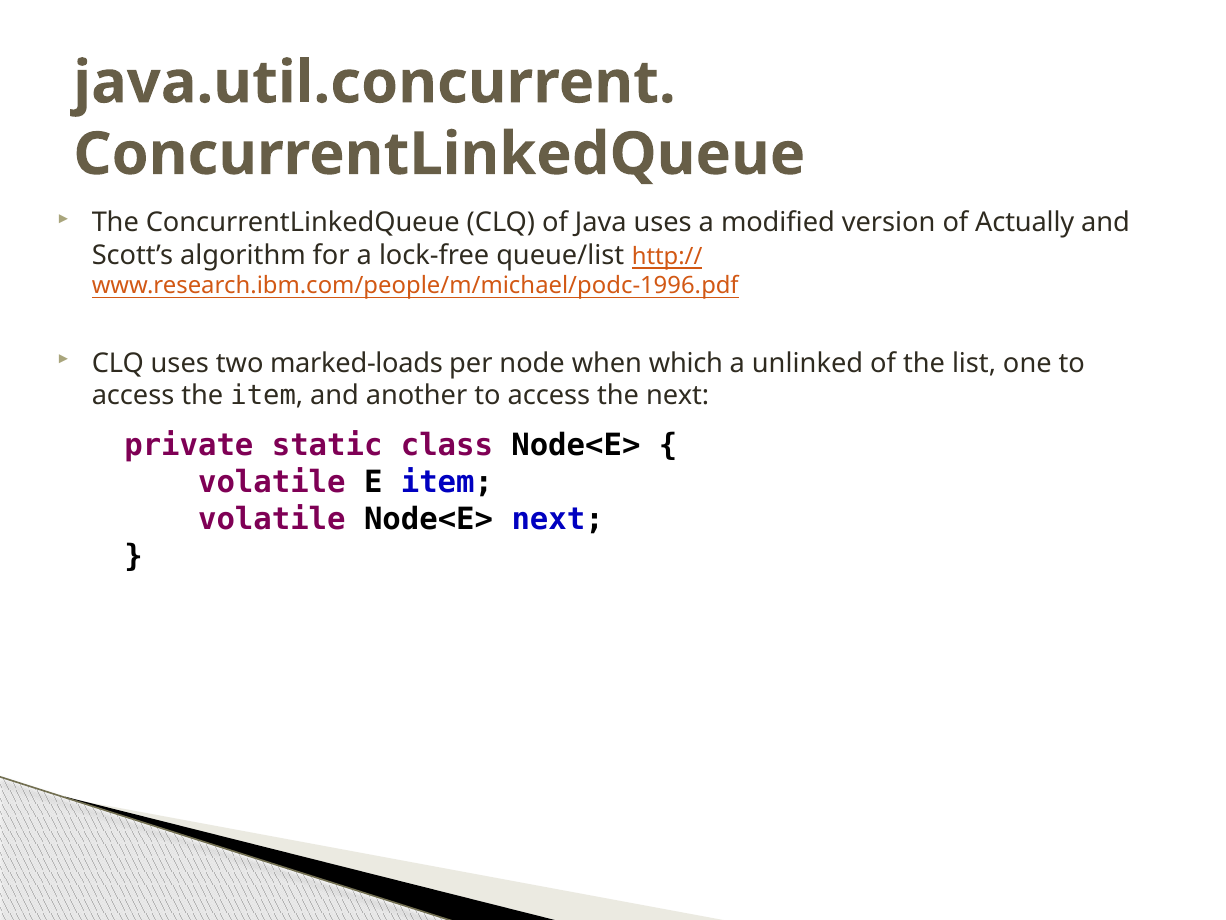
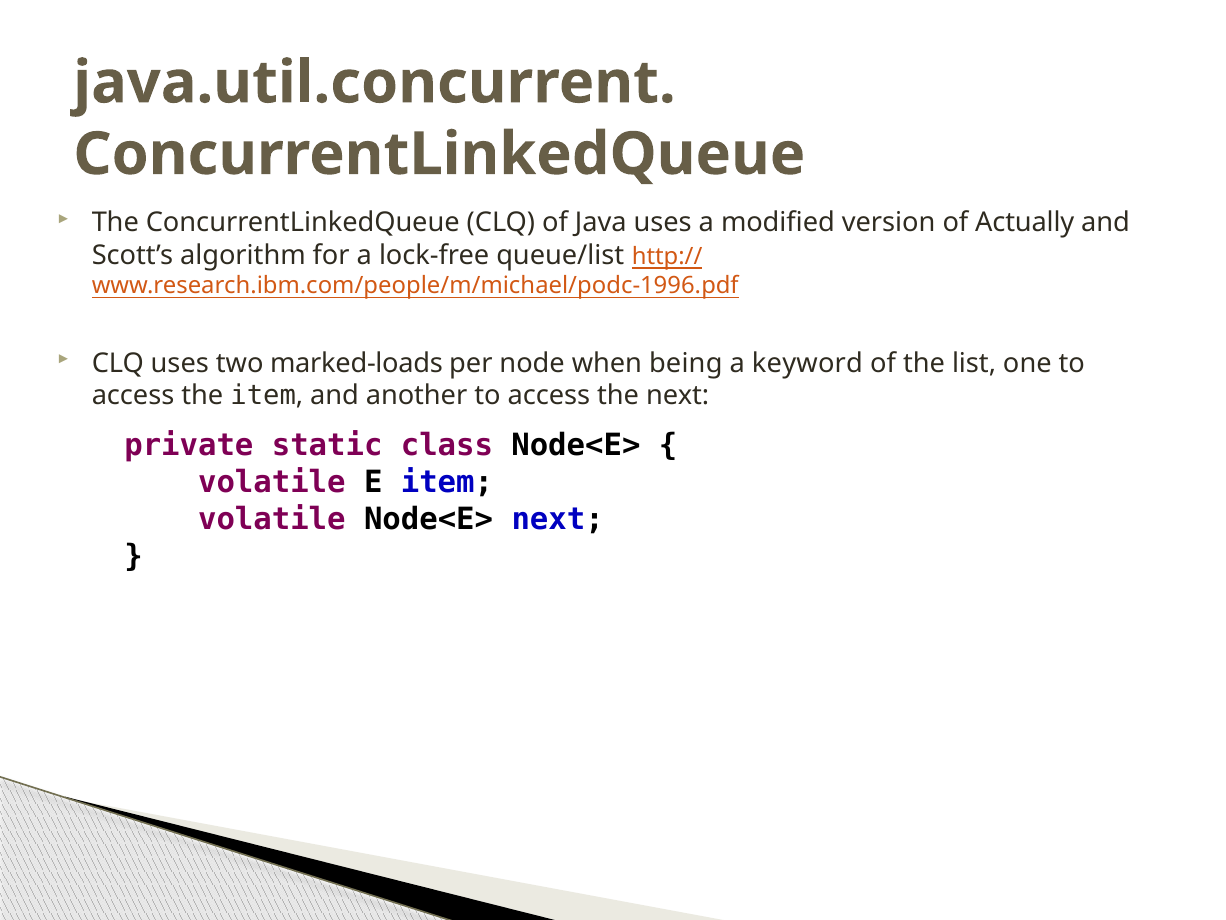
which: which -> being
unlinked: unlinked -> keyword
